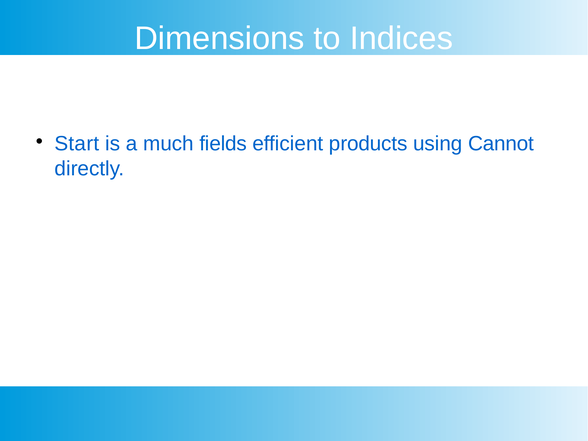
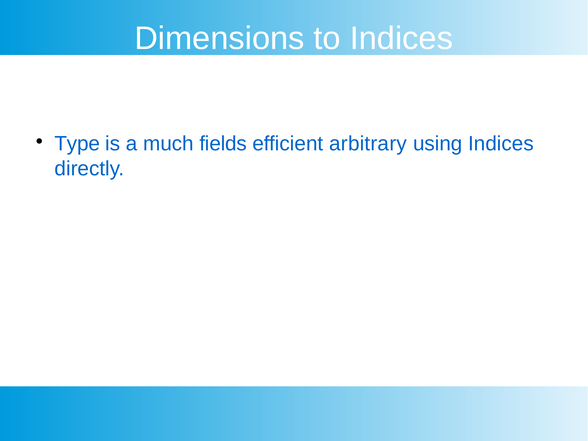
Start: Start -> Type
products: products -> arbitrary
using Cannot: Cannot -> Indices
